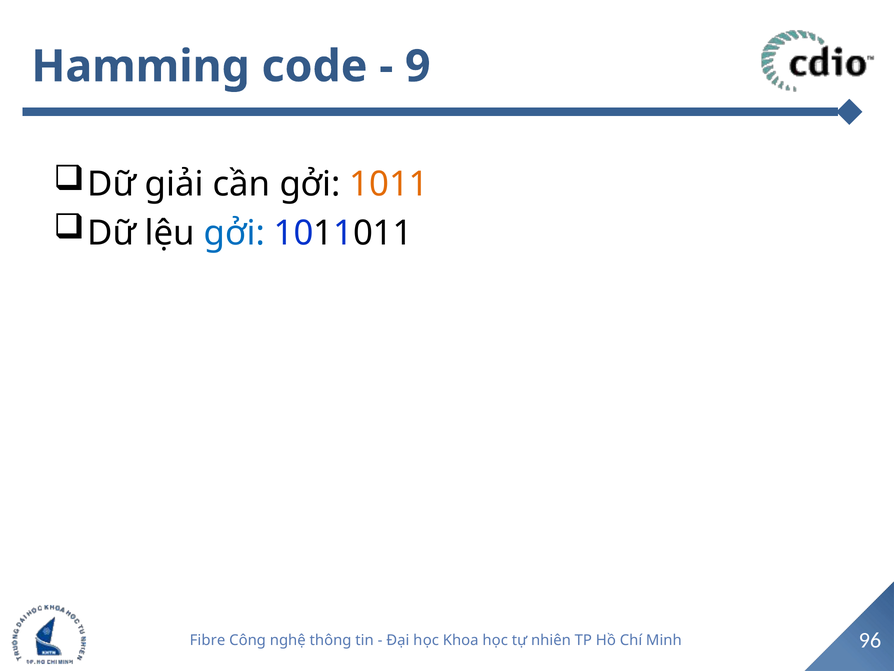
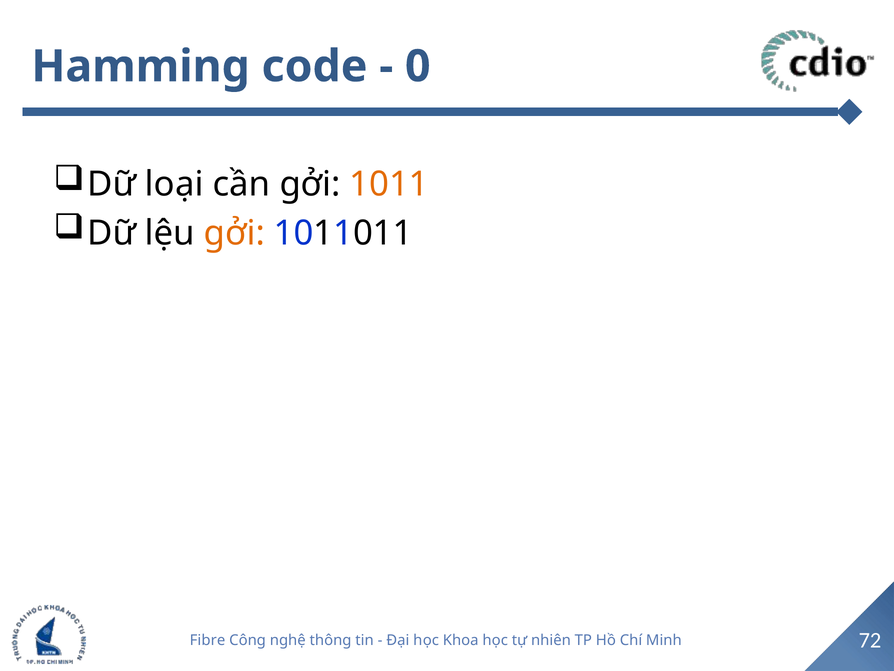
9: 9 -> 0
giải: giải -> loại
gởi at (234, 233) colour: blue -> orange
96: 96 -> 72
